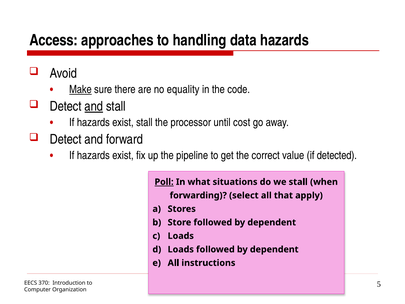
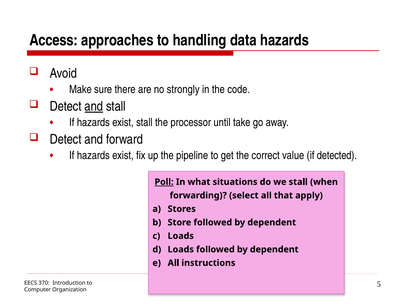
Make underline: present -> none
equality: equality -> strongly
cost: cost -> take
